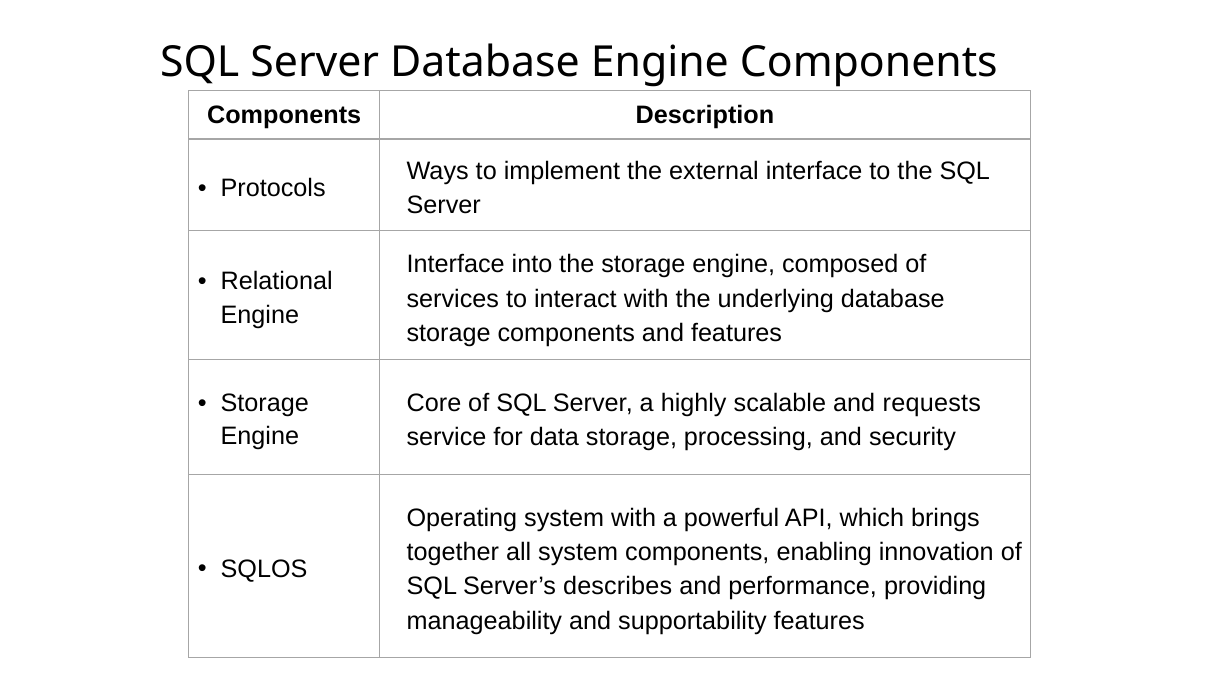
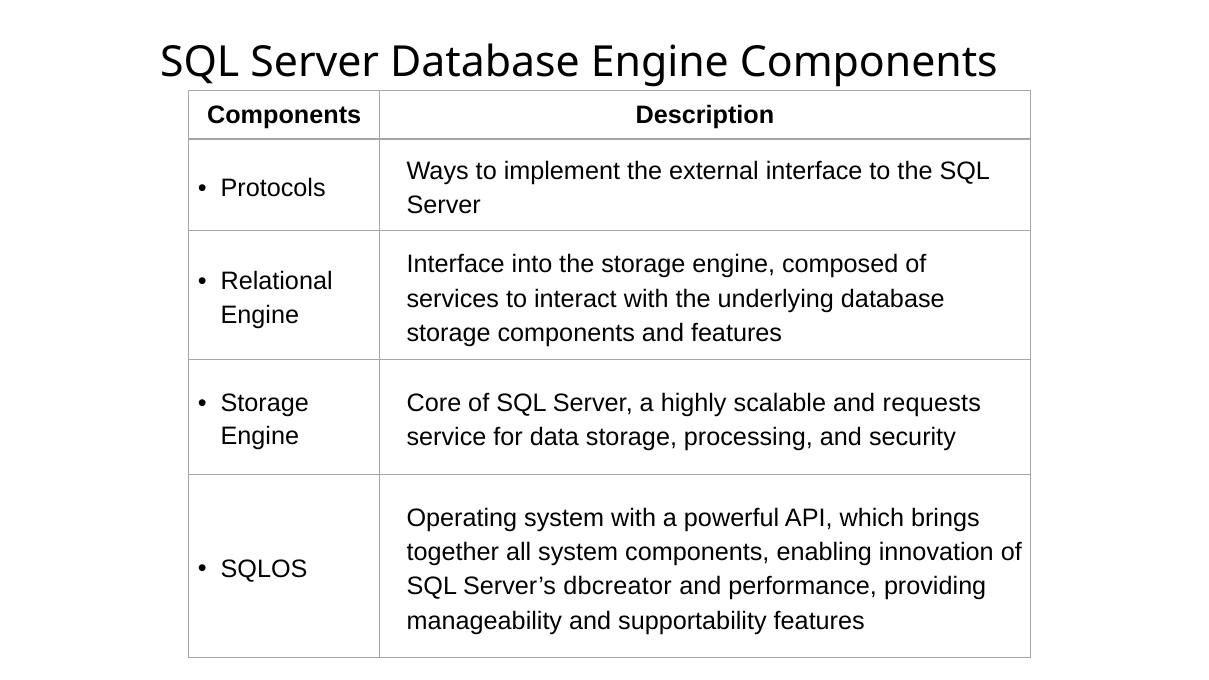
describes: describes -> dbcreator
